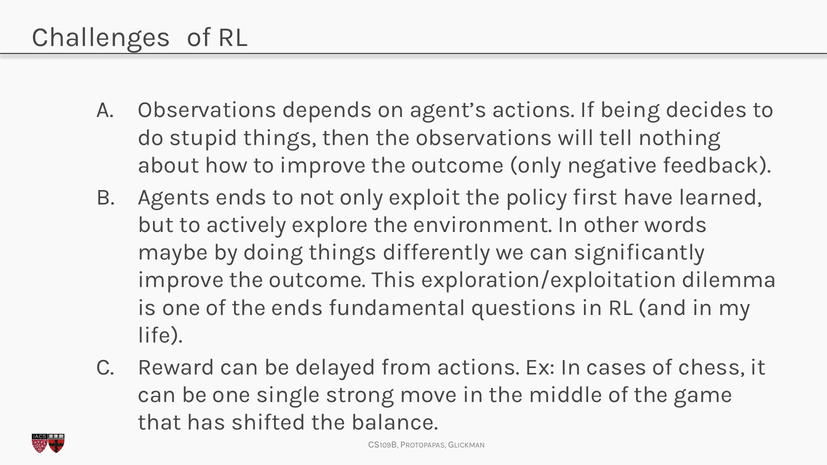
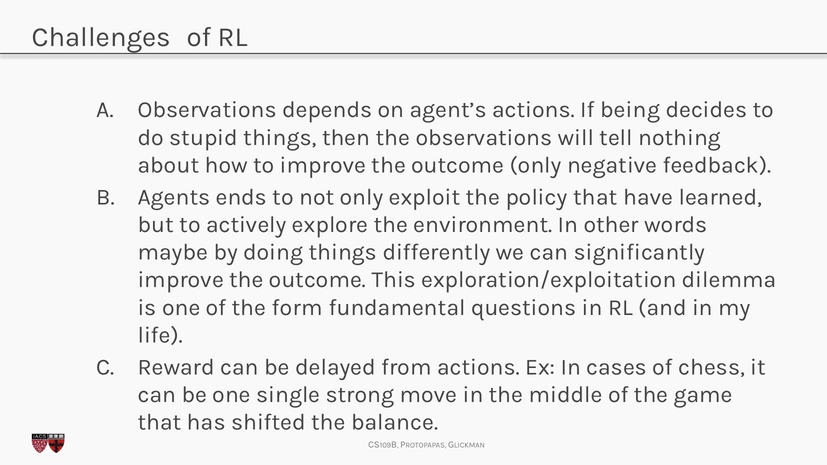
policy first: first -> that
the ends: ends -> form
